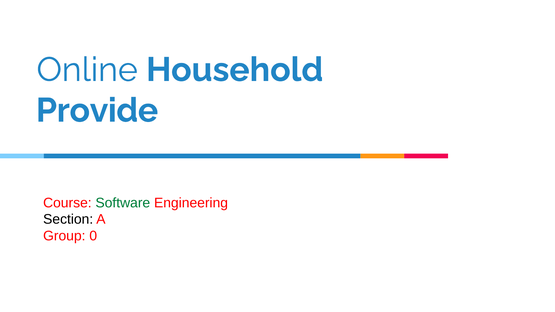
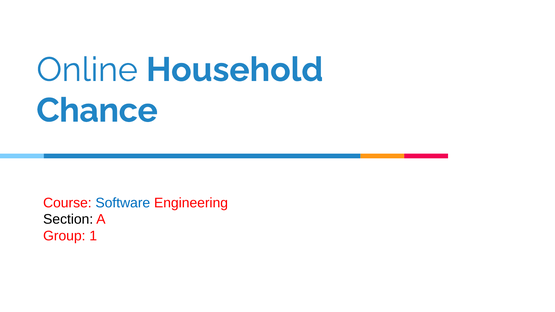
Provide: Provide -> Chance
Software colour: green -> blue
0: 0 -> 1
